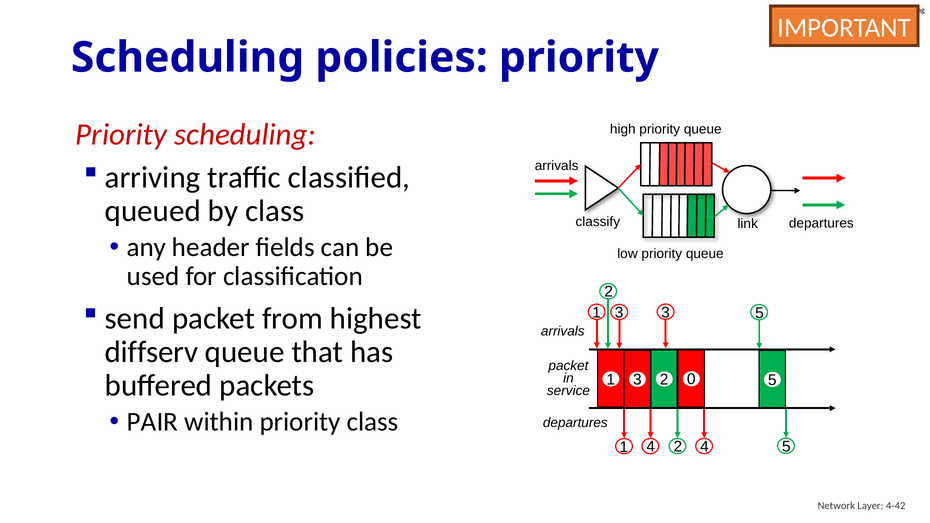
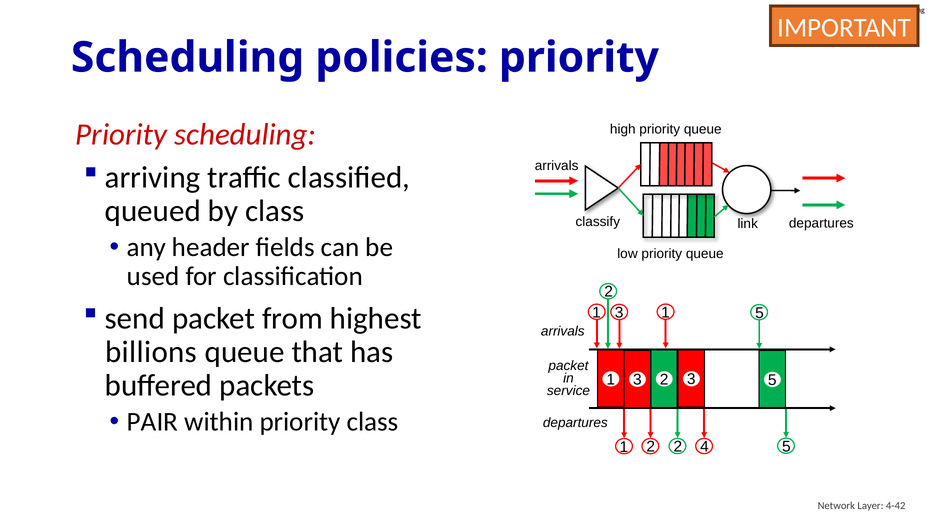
3 3: 3 -> 1
diffserv: diffserv -> billions
2 0: 0 -> 3
4 at (651, 447): 4 -> 2
